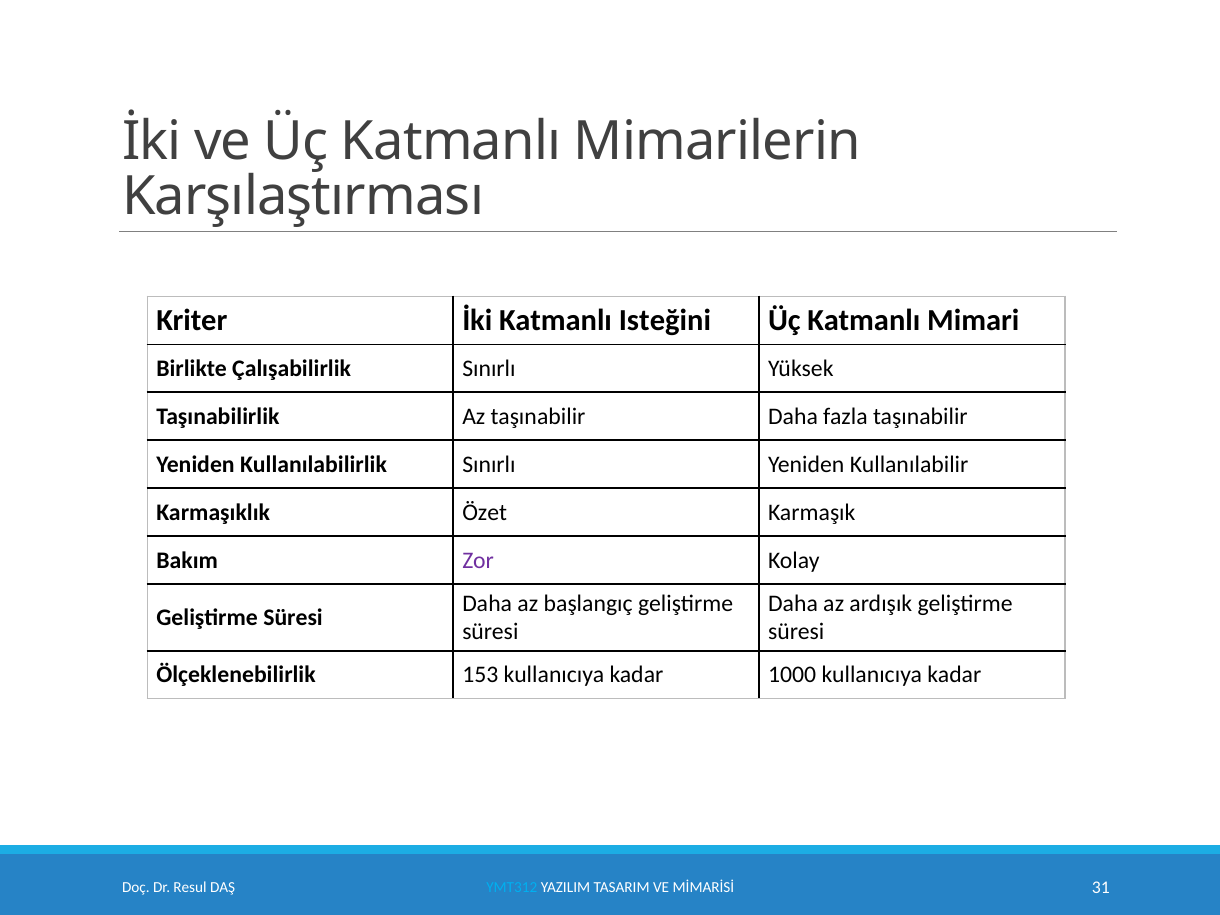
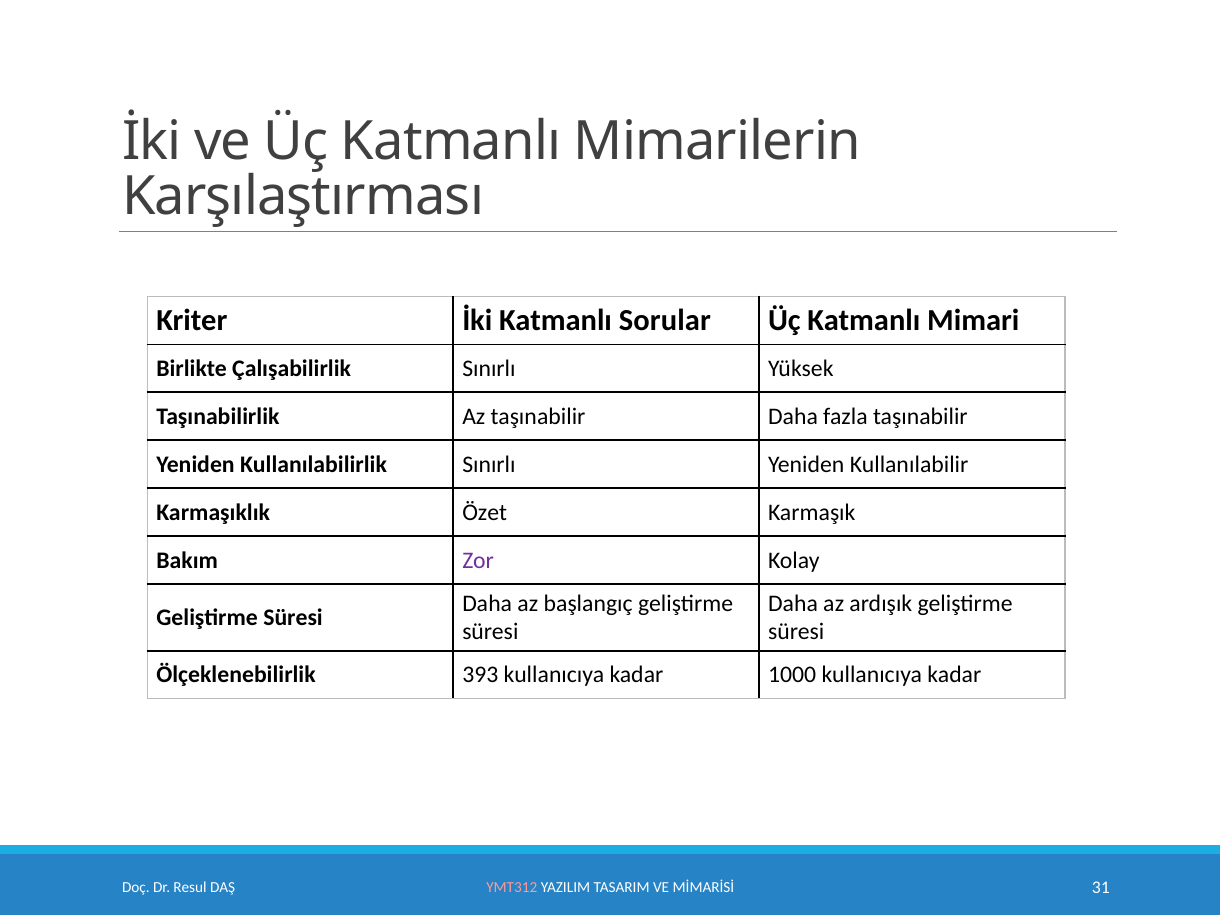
Isteğini: Isteğini -> Sorular
153: 153 -> 393
YMT312 colour: light blue -> pink
